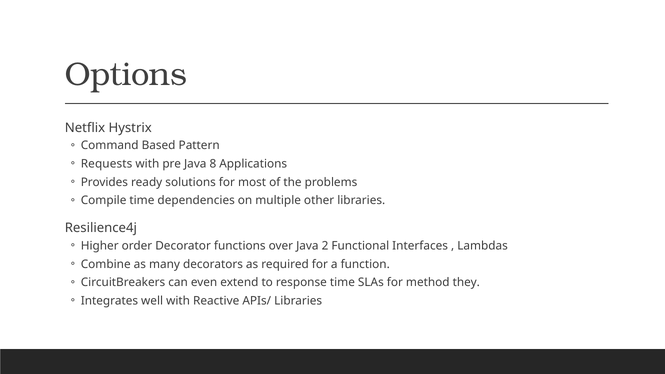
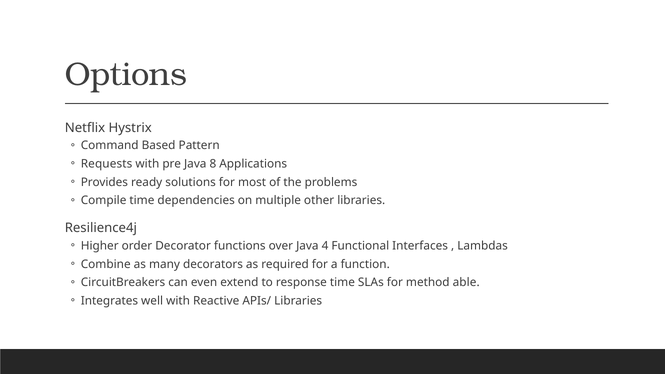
2: 2 -> 4
they: they -> able
